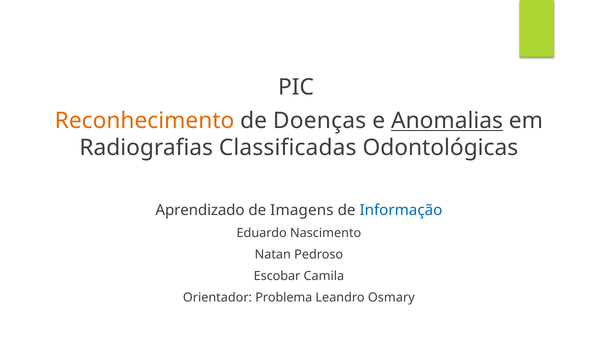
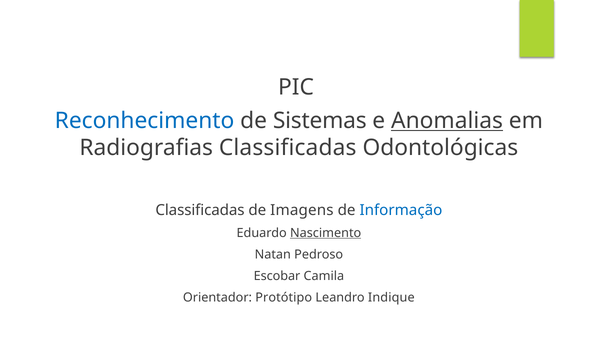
Reconhecimento colour: orange -> blue
Doenças: Doenças -> Sistemas
Aprendizado at (200, 210): Aprendizado -> Classificadas
Nascimento underline: none -> present
Problema: Problema -> Protótipo
Osmary: Osmary -> Indique
